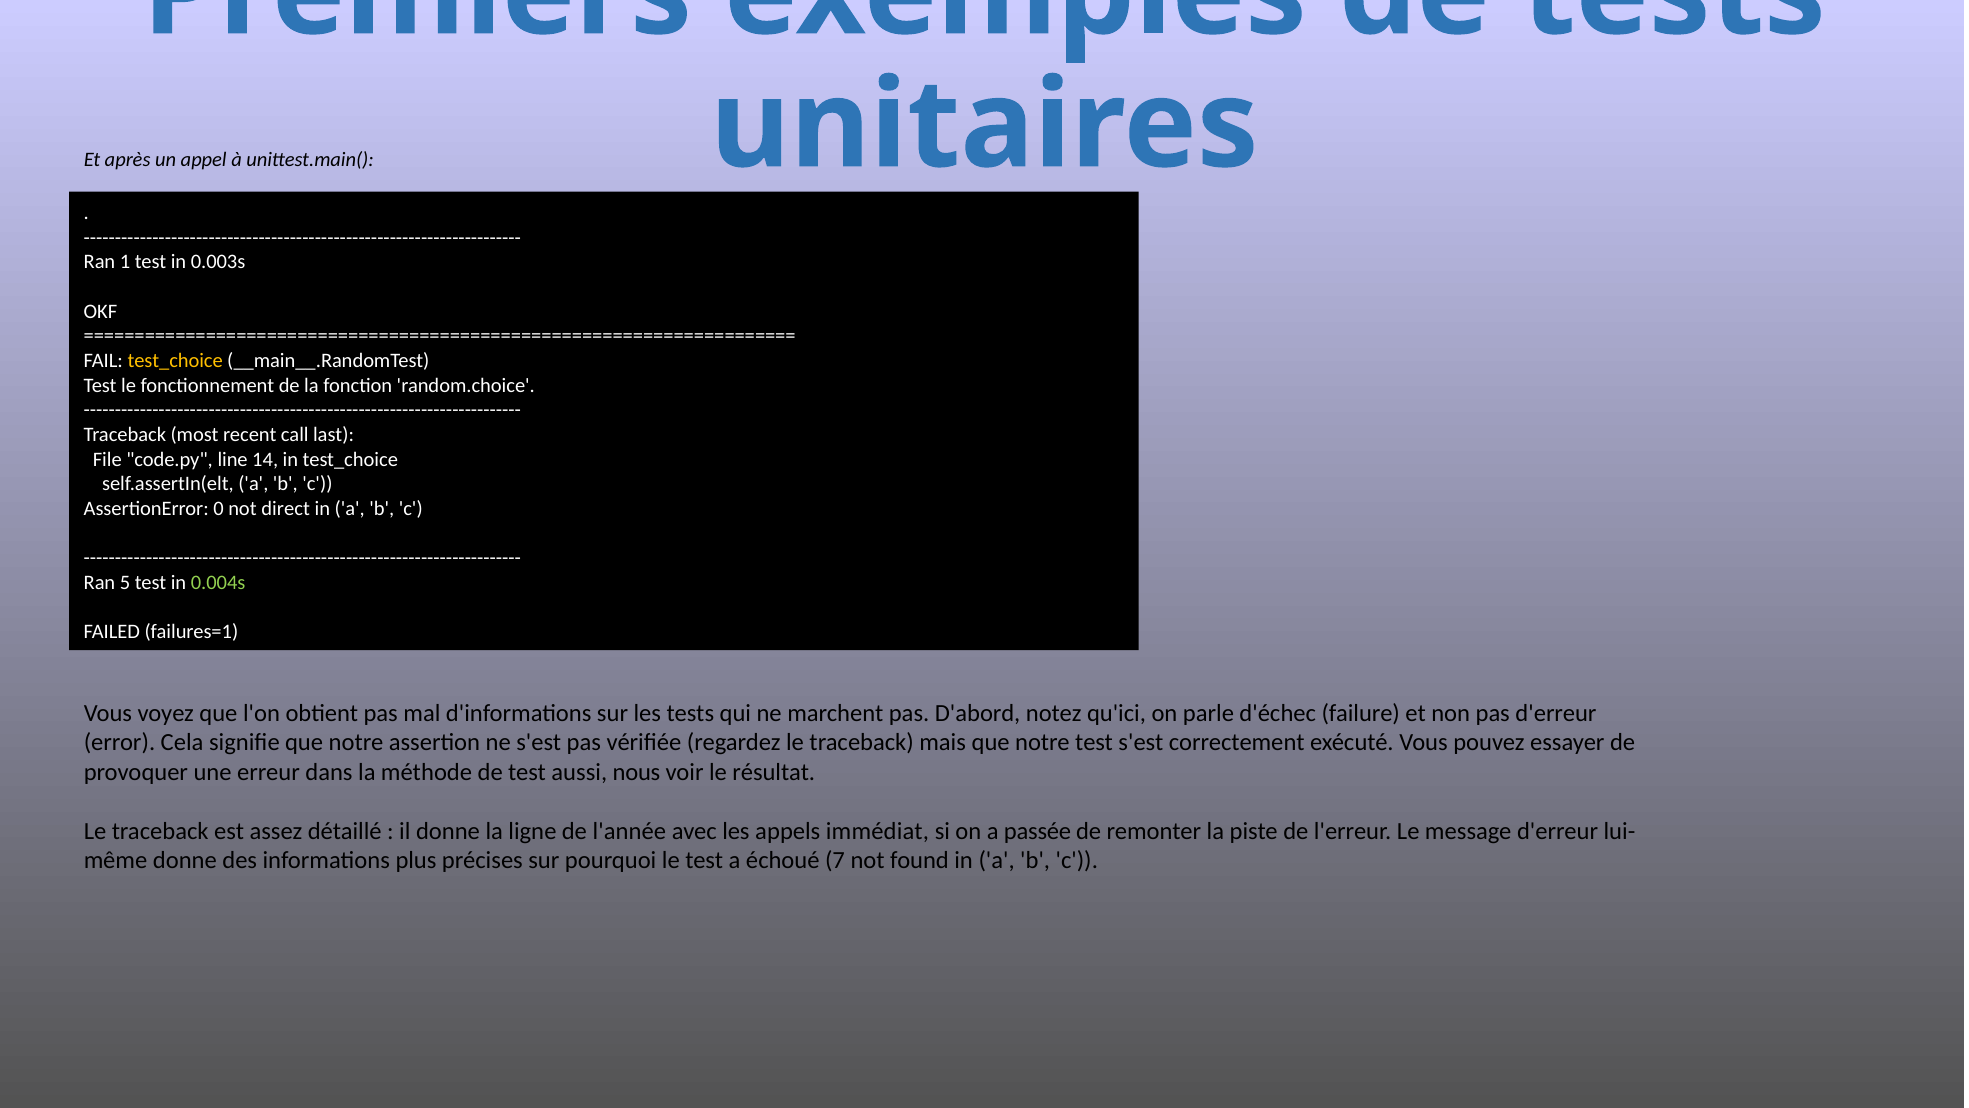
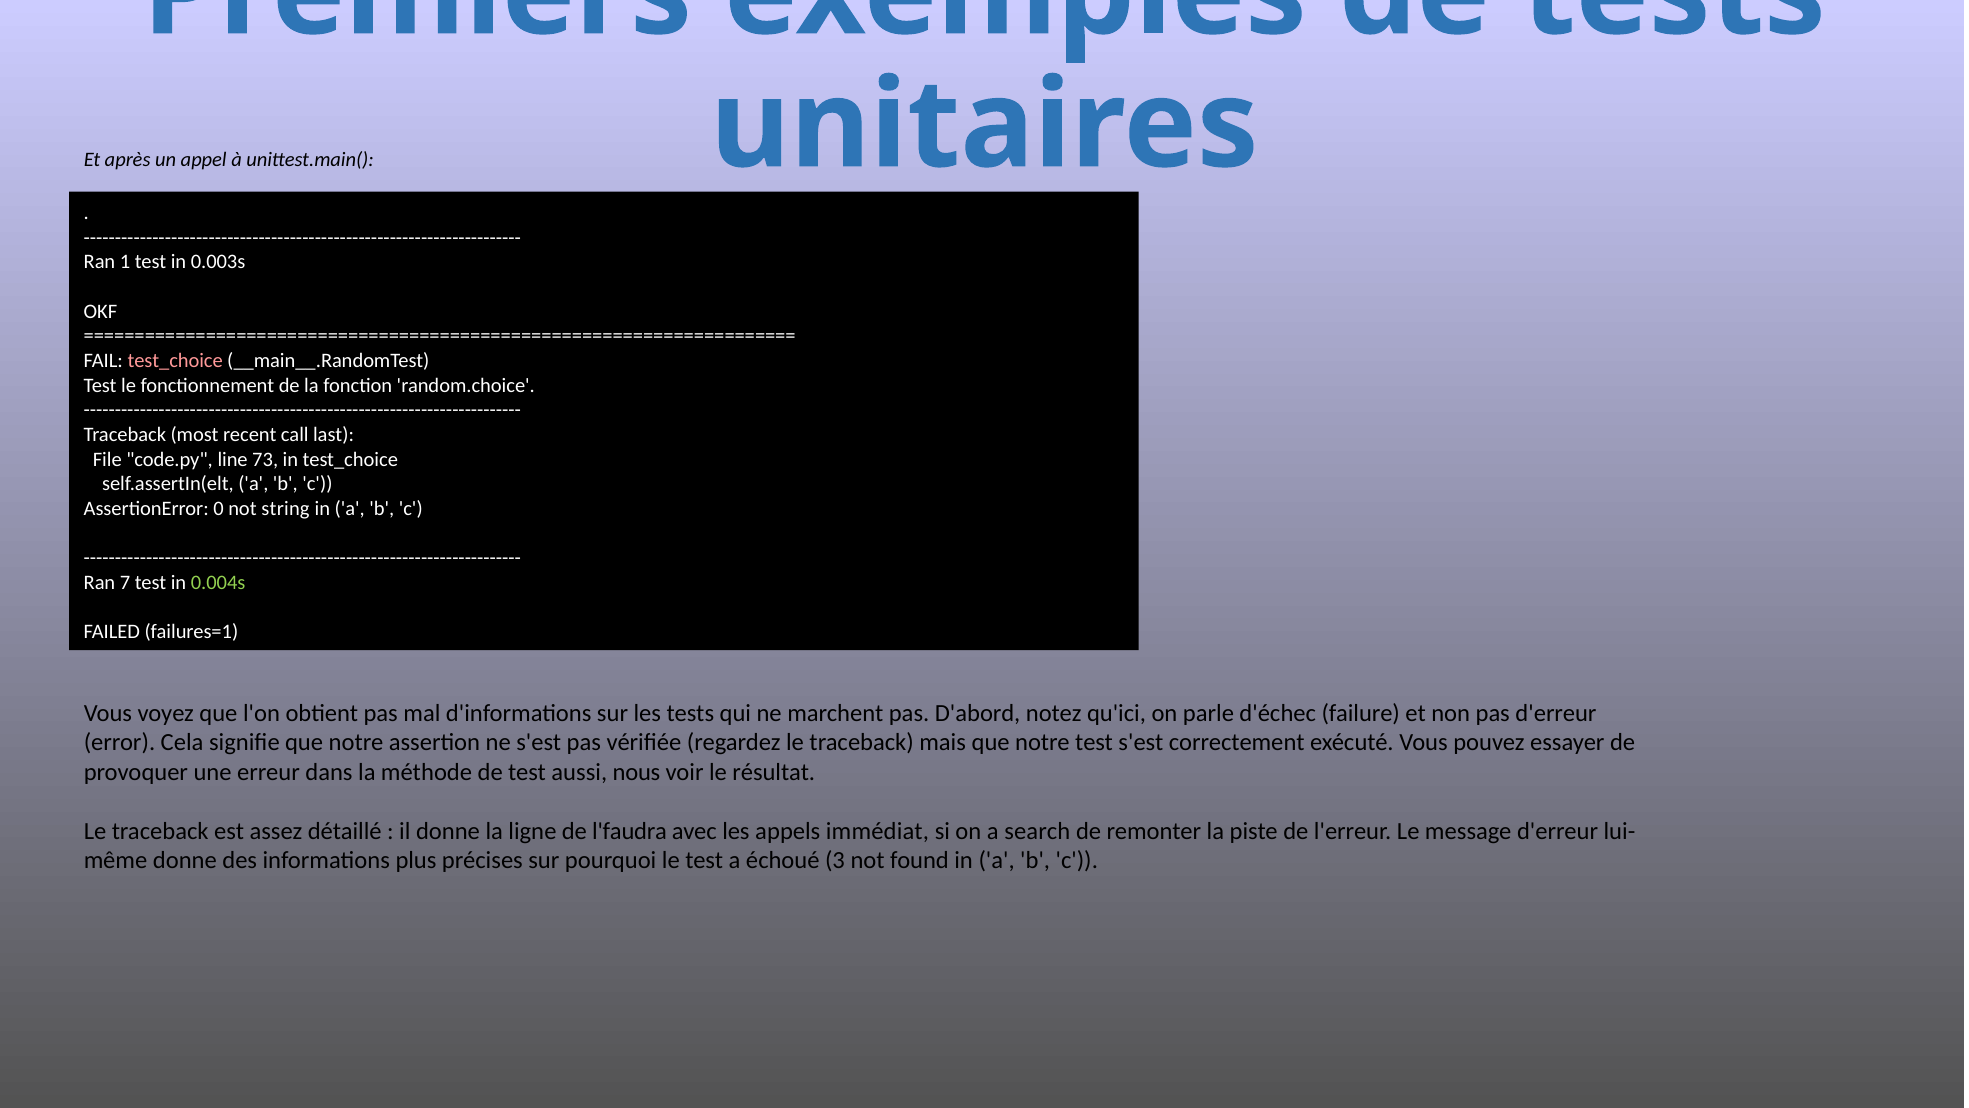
test_choice at (175, 360) colour: yellow -> pink
14: 14 -> 73
direct: direct -> string
5: 5 -> 7
l'année: l'année -> l'faudra
passée: passée -> search
7: 7 -> 3
